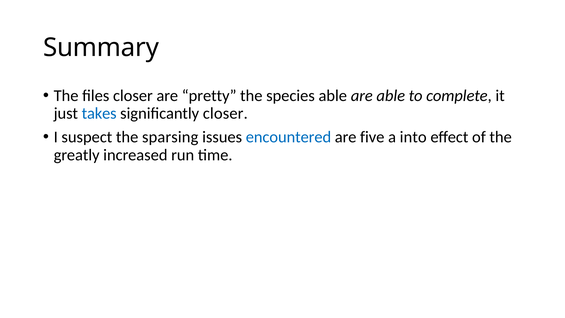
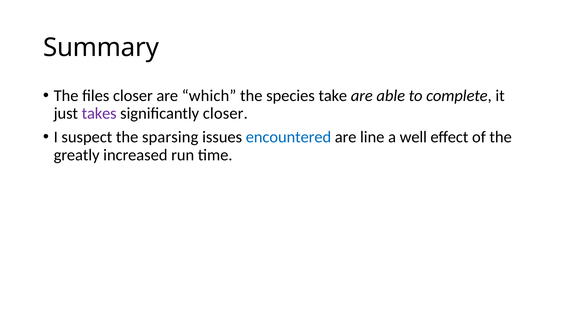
pretty: pretty -> which
species able: able -> take
takes colour: blue -> purple
five: five -> line
into: into -> well
